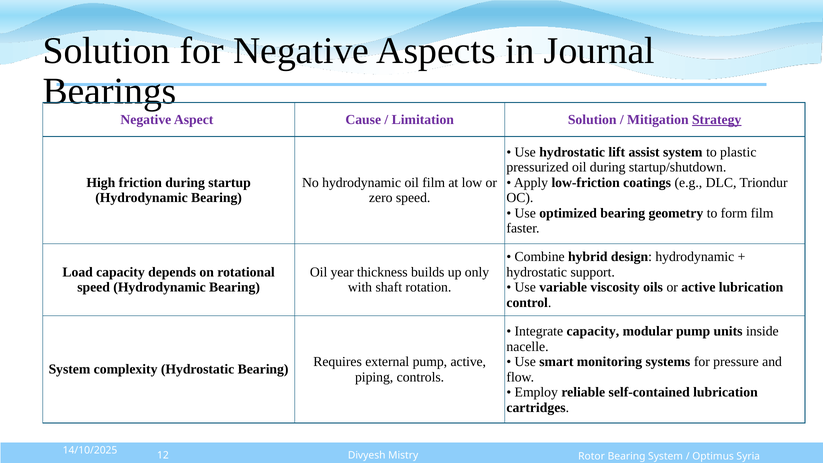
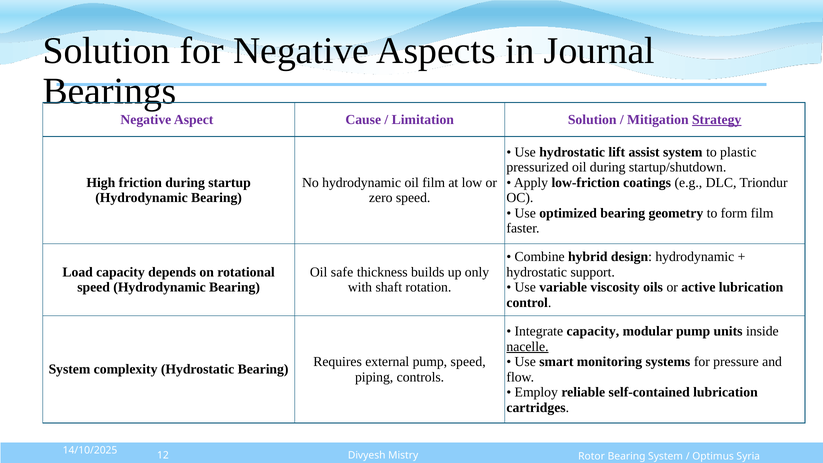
year: year -> safe
nacelle underline: none -> present
pump active: active -> speed
